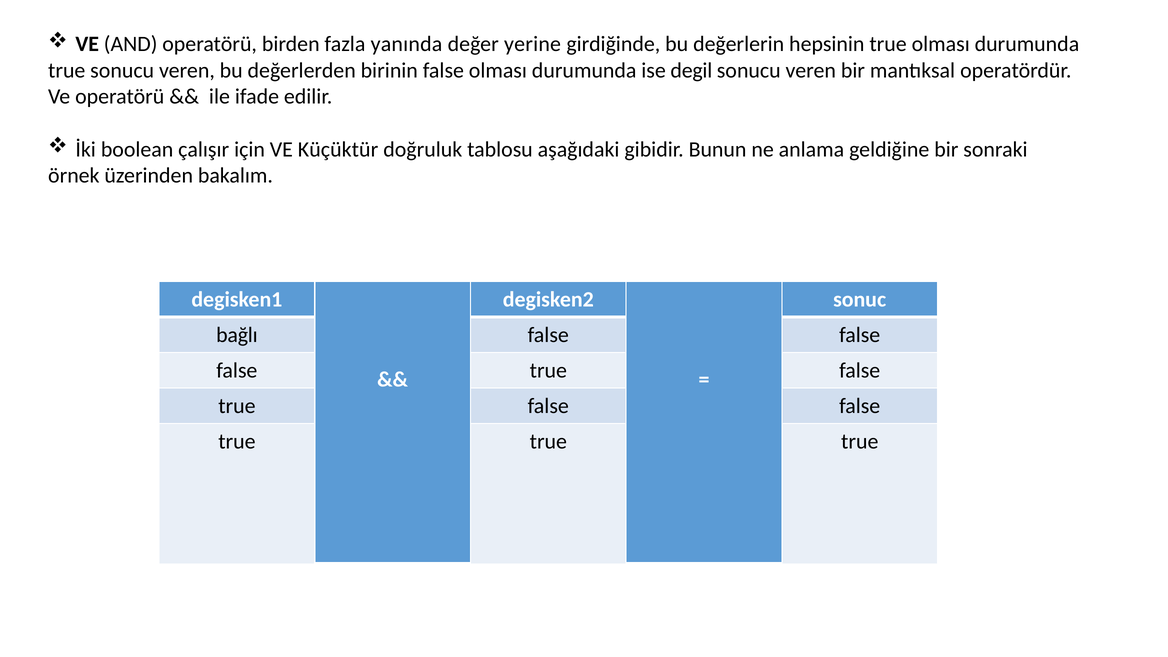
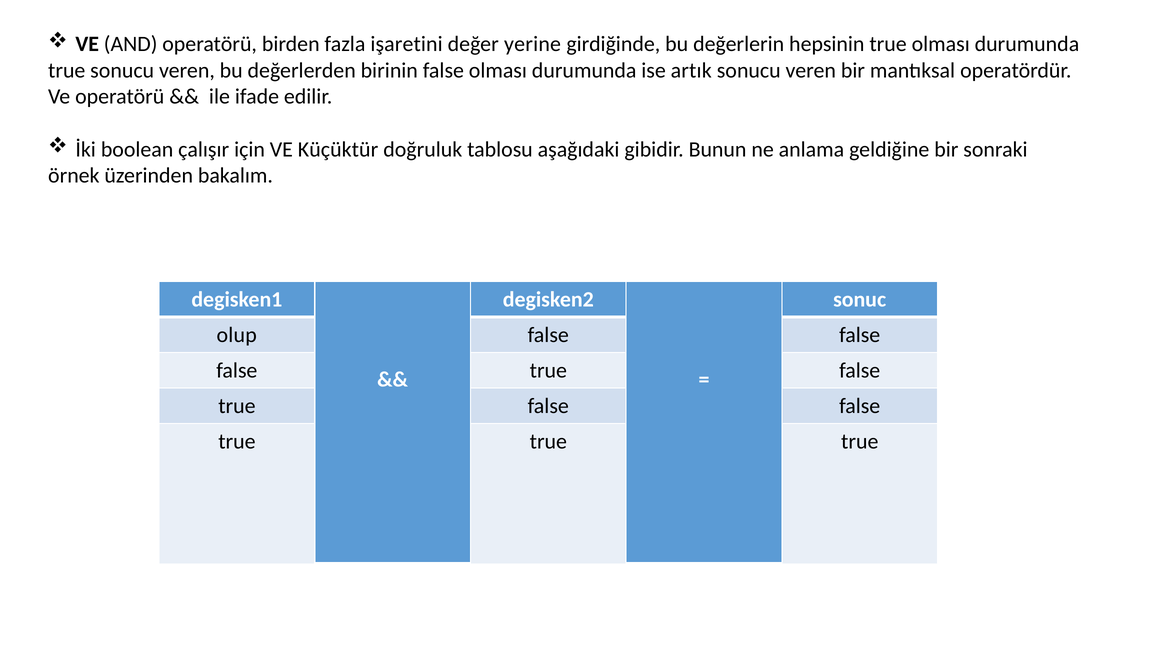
yanında: yanında -> işaretini
degil: degil -> artık
bağlı: bağlı -> olup
